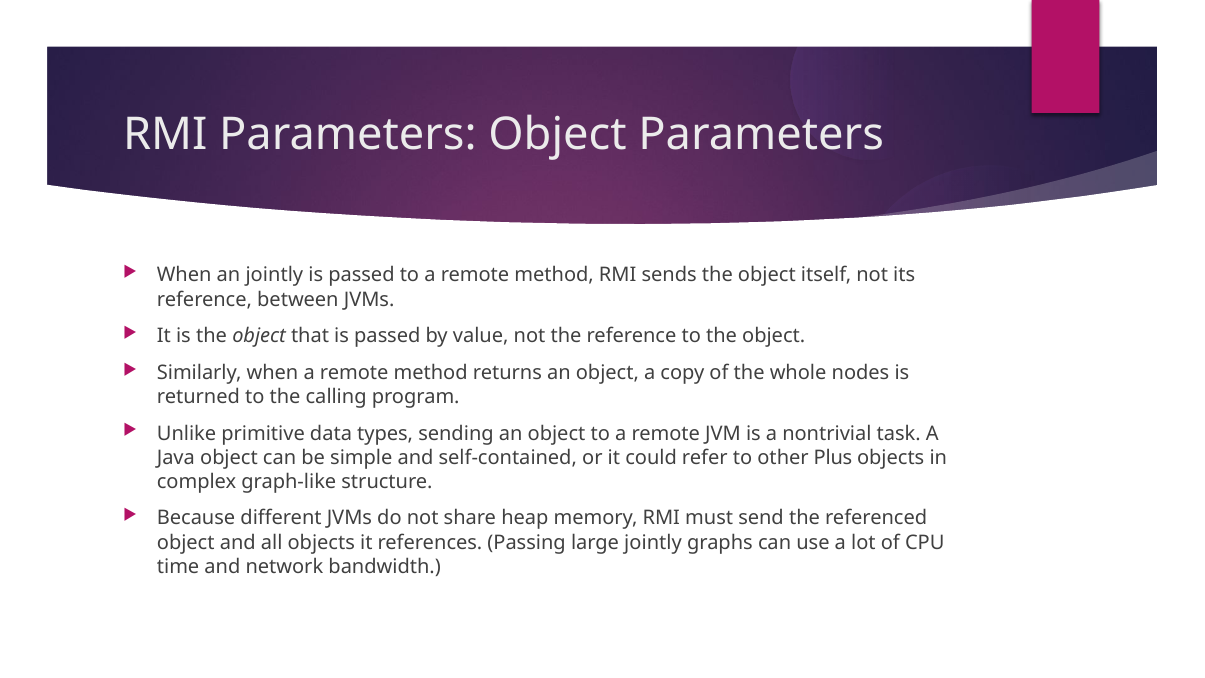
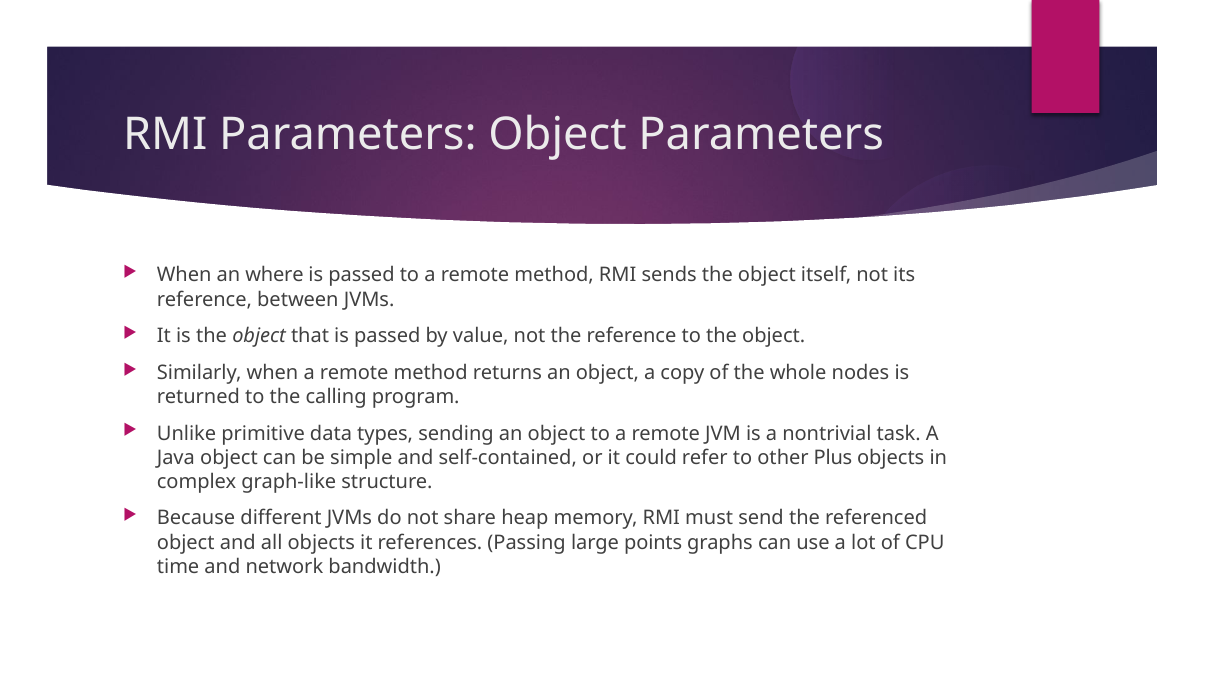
an jointly: jointly -> where
large jointly: jointly -> points
